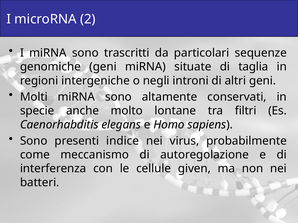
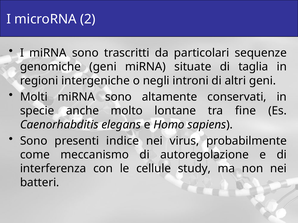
filtri: filtri -> fine
given: given -> study
